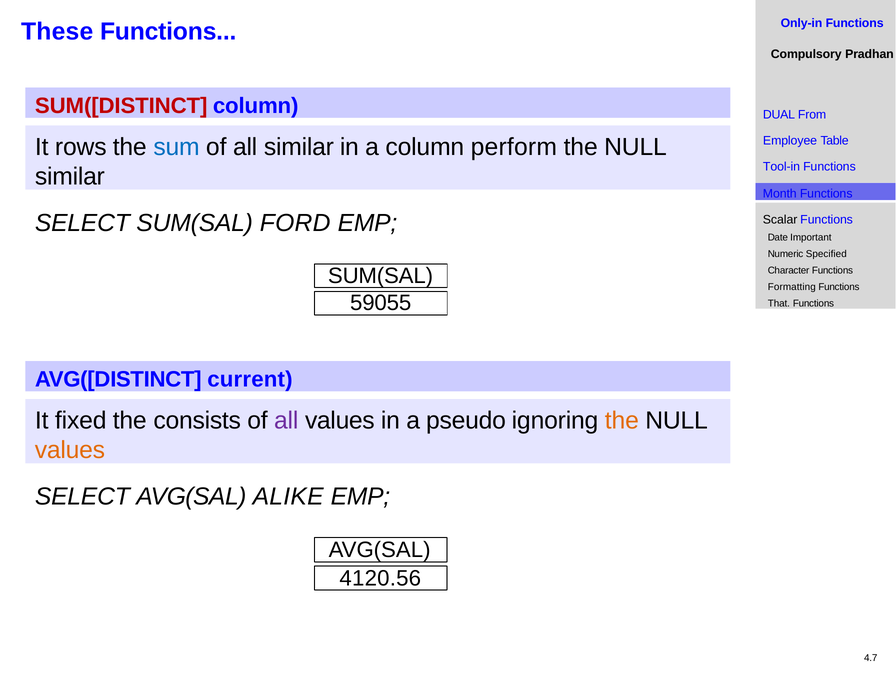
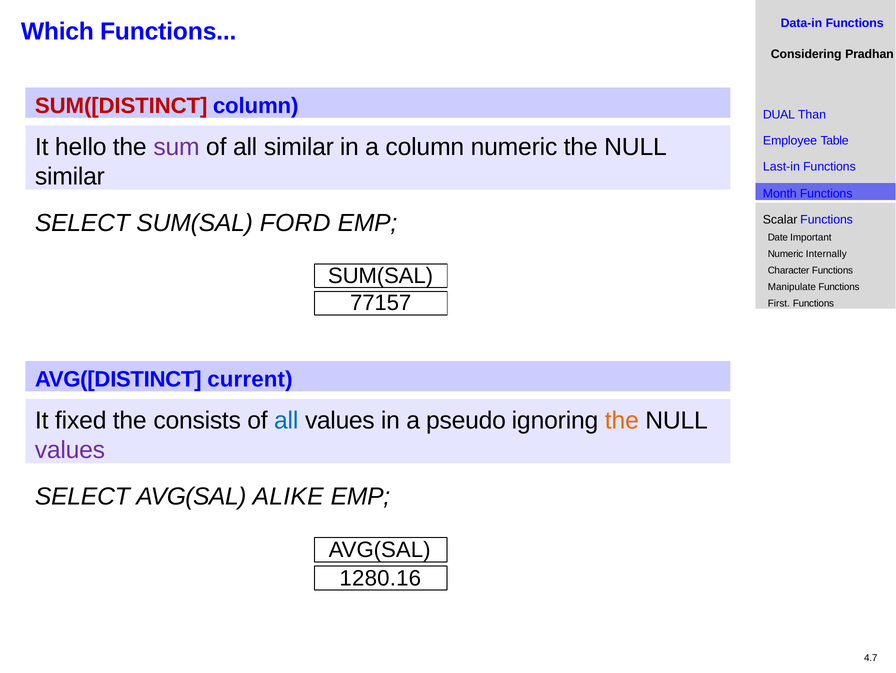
Only-in: Only-in -> Data-in
These: These -> Which
Compulsory: Compulsory -> Considering
From: From -> Than
rows: rows -> hello
sum colour: blue -> purple
column perform: perform -> numeric
Tool-in: Tool-in -> Last-in
Specified: Specified -> Internally
Formatting: Formatting -> Manipulate
59055: 59055 -> 77157
That: That -> First
all at (286, 420) colour: purple -> blue
values at (70, 450) colour: orange -> purple
4120.56: 4120.56 -> 1280.16
